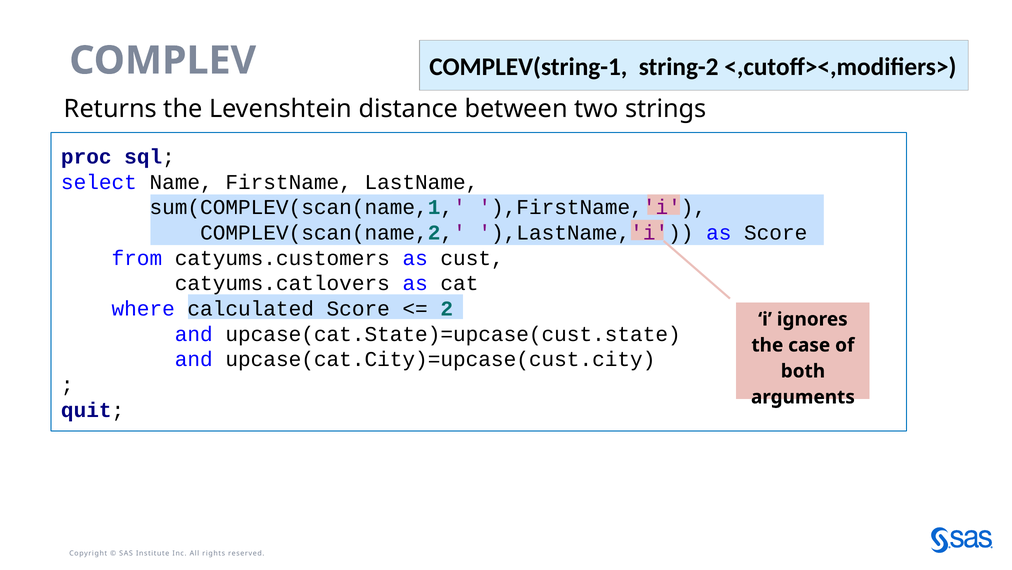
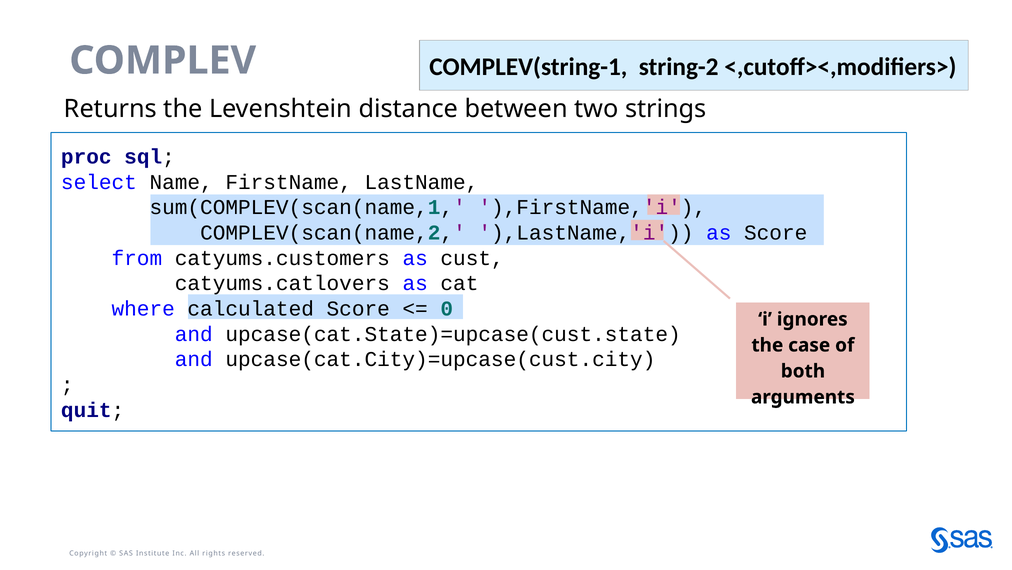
2: 2 -> 0
